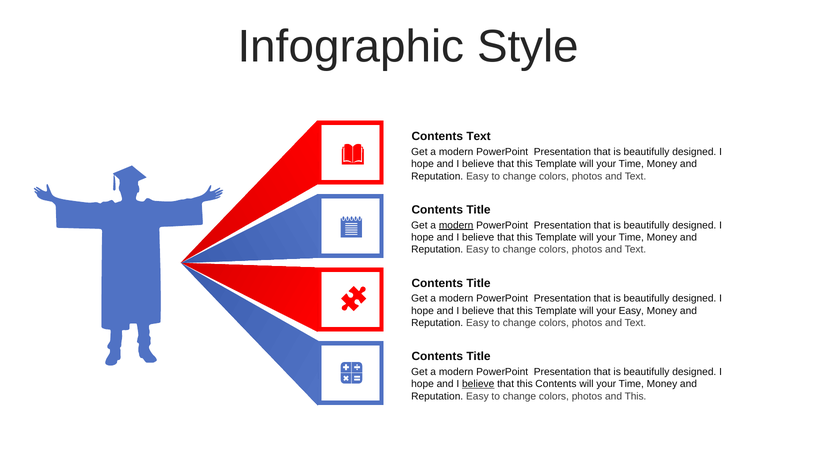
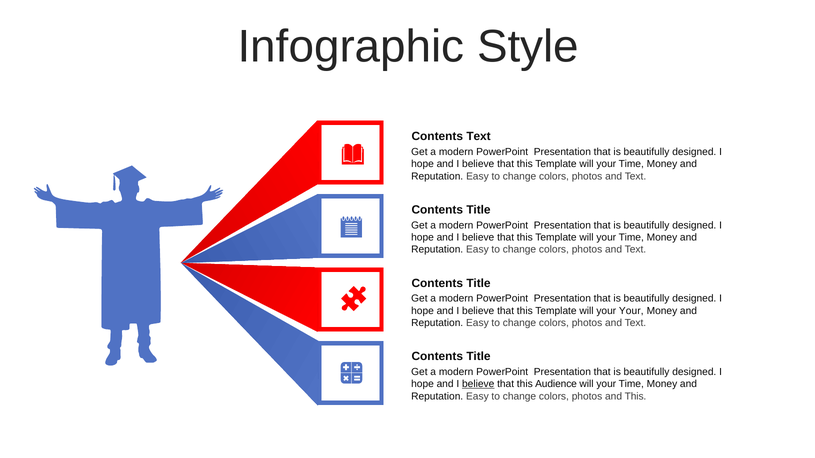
modern at (456, 225) underline: present -> none
your Easy: Easy -> Your
that this Contents: Contents -> Audience
